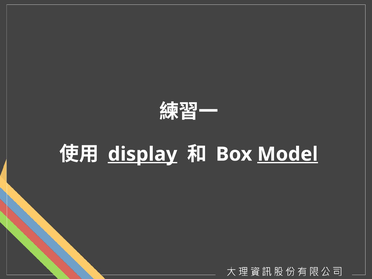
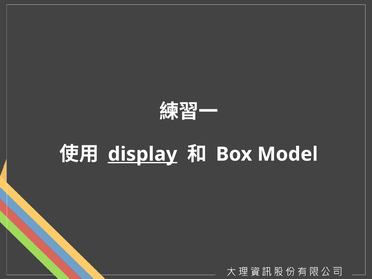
Model underline: present -> none
